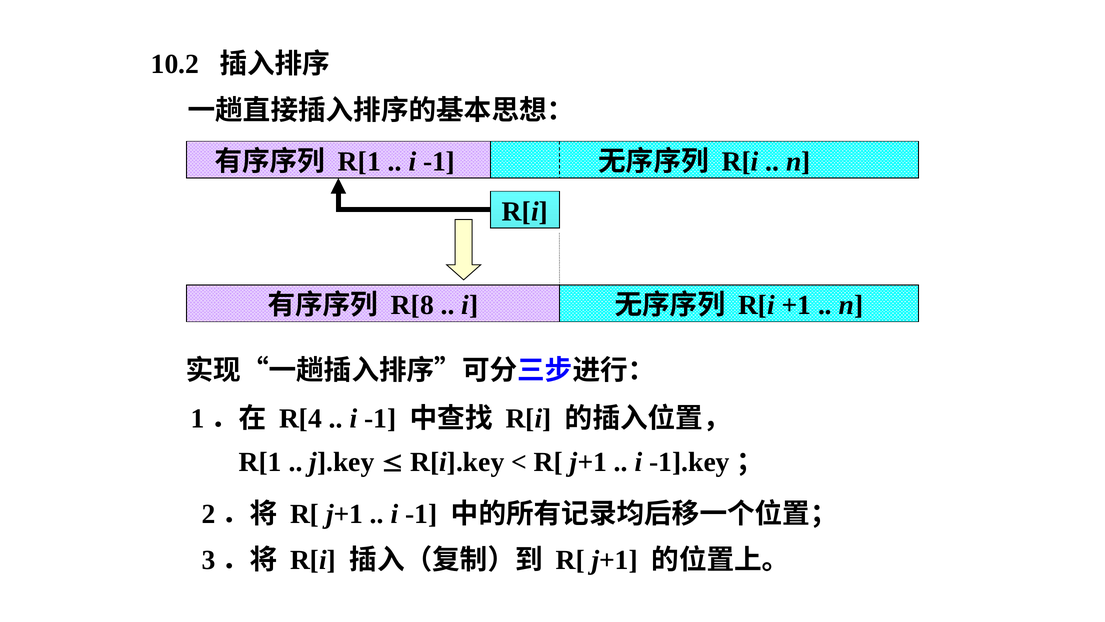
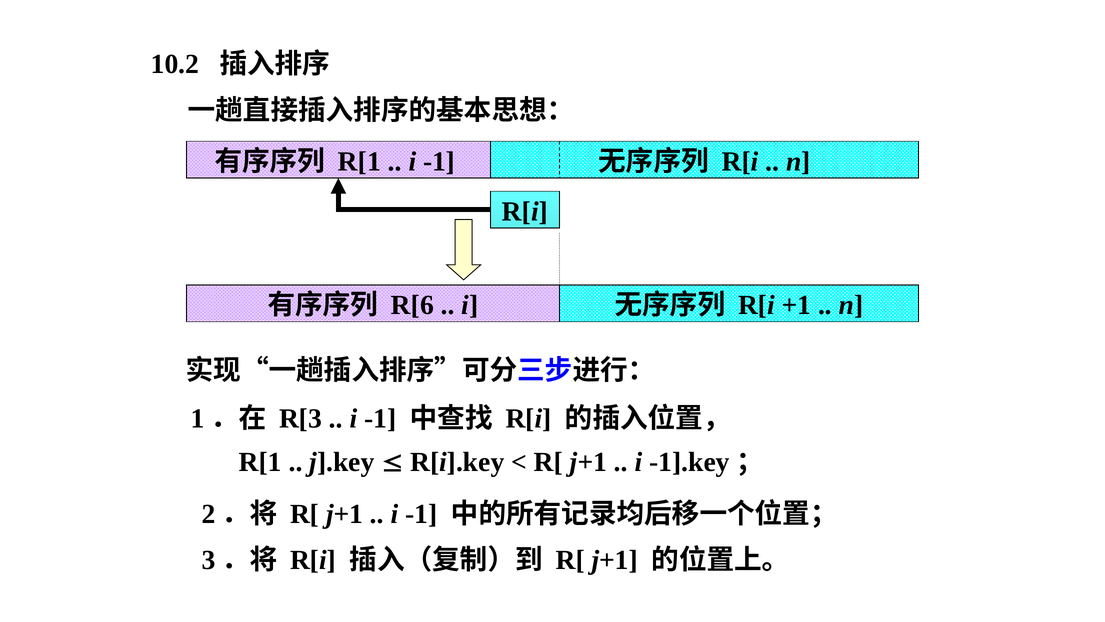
R[8: R[8 -> R[6
R[4: R[4 -> R[3
